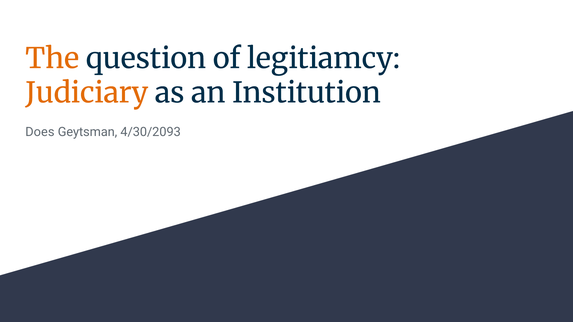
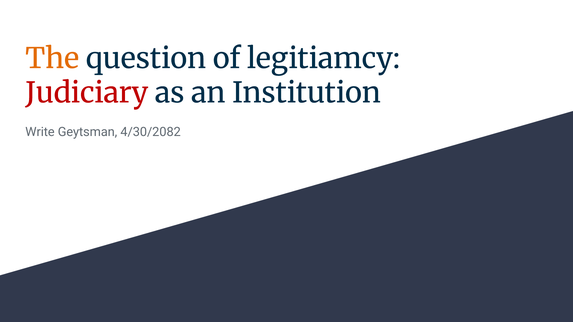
Judiciary colour: orange -> red
Does: Does -> Write
4/30/2093: 4/30/2093 -> 4/30/2082
